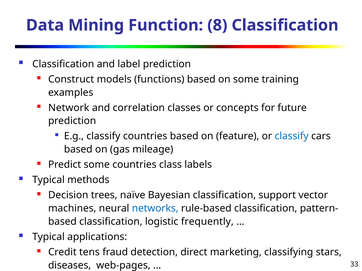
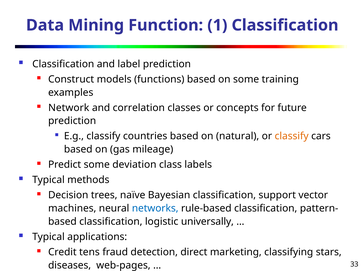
8: 8 -> 1
feature: feature -> natural
classify at (292, 136) colour: blue -> orange
some countries: countries -> deviation
frequently: frequently -> universally
